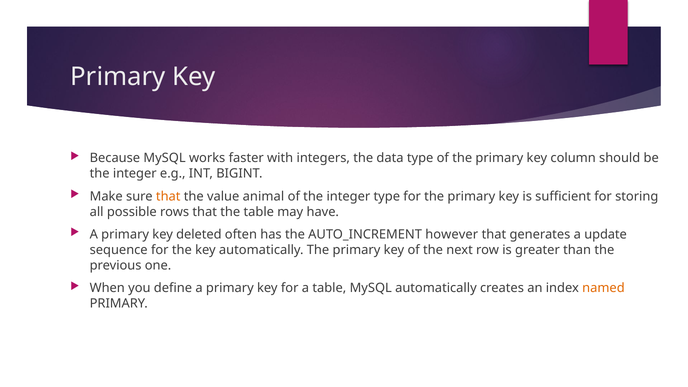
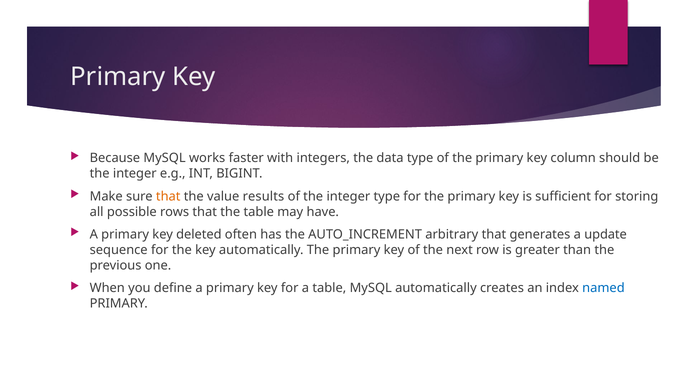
animal: animal -> results
however: however -> arbitrary
named colour: orange -> blue
